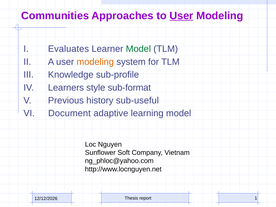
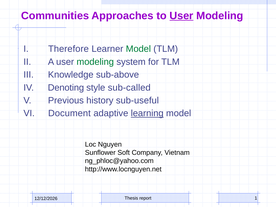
Evaluates: Evaluates -> Therefore
modeling at (95, 62) colour: orange -> green
sub-profile: sub-profile -> sub-above
Learners: Learners -> Denoting
sub-format: sub-format -> sub-called
learning underline: none -> present
